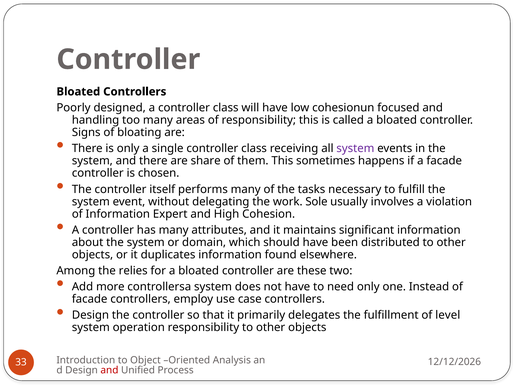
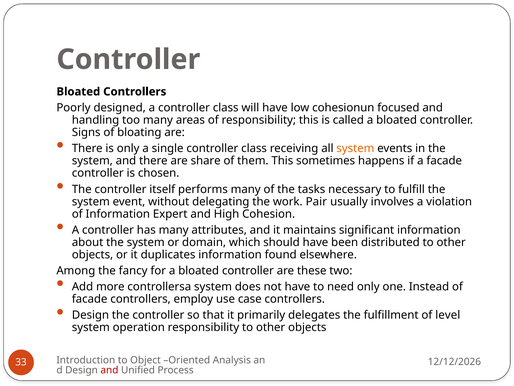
system at (355, 148) colour: purple -> orange
Sole: Sole -> Pair
relies: relies -> fancy
